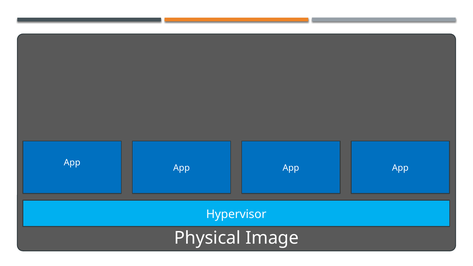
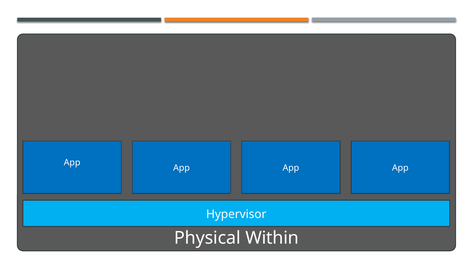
Image: Image -> Within
